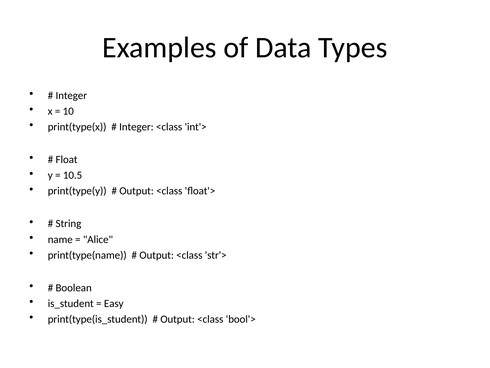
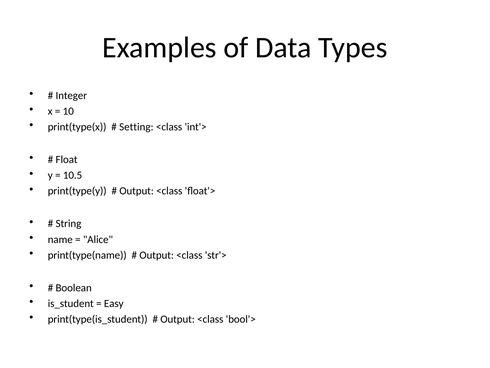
Integer at (136, 127): Integer -> Setting
